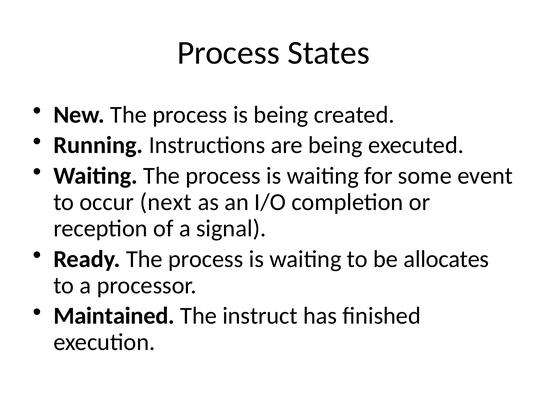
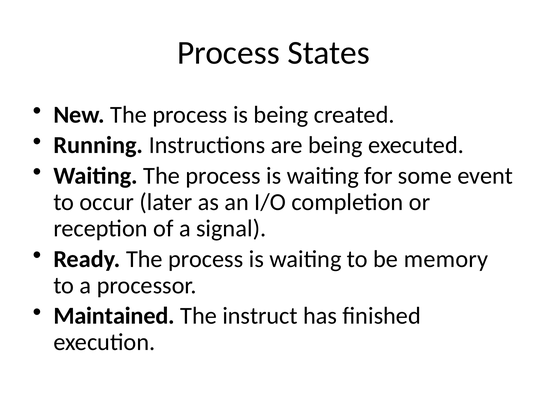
next: next -> later
allocates: allocates -> memory
